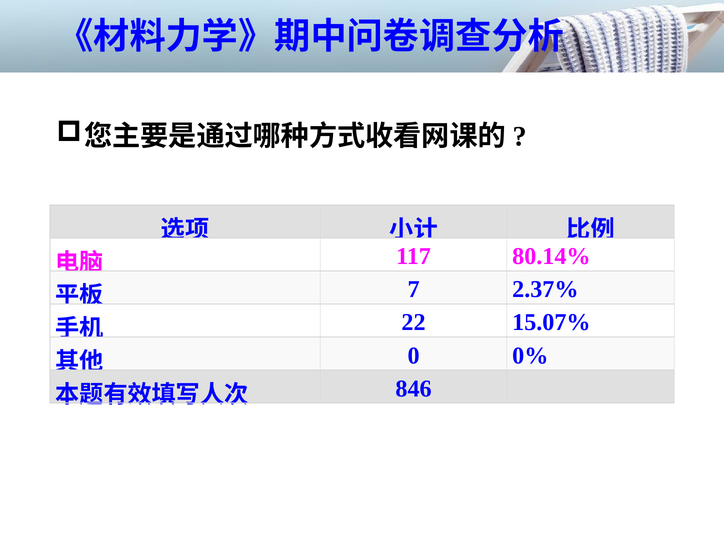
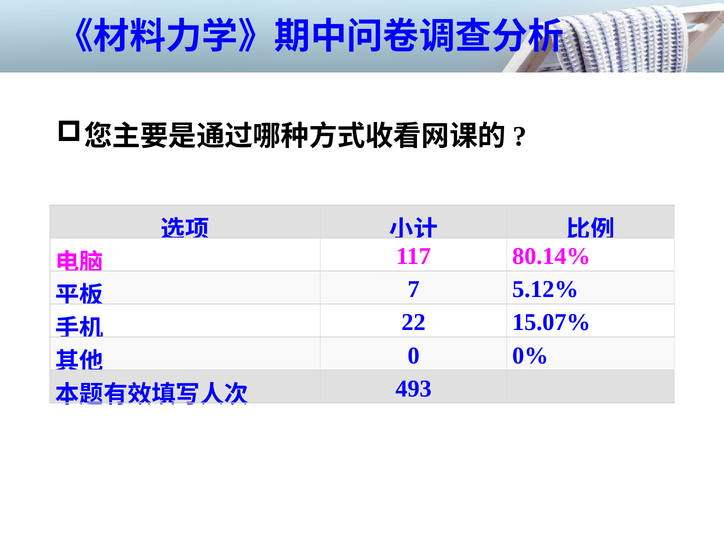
2.37%: 2.37% -> 5.12%
846: 846 -> 493
